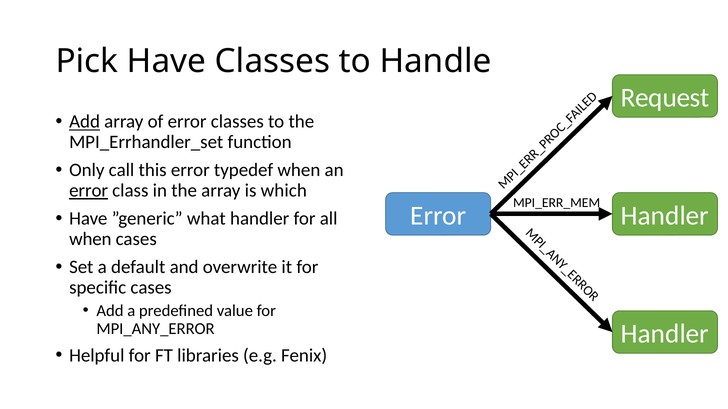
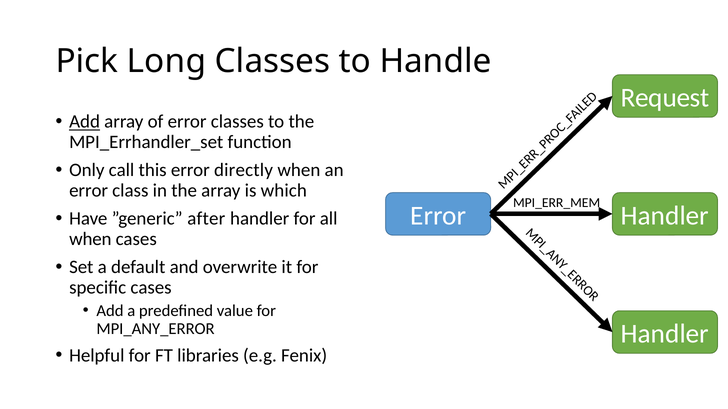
Pick Have: Have -> Long
typedef: typedef -> directly
error at (89, 191) underline: present -> none
what: what -> after
